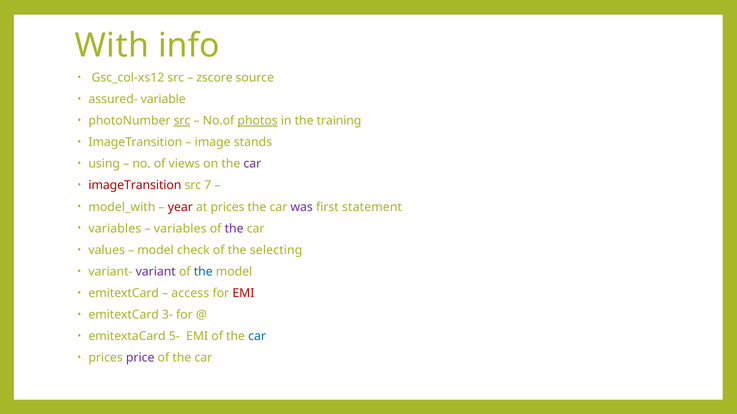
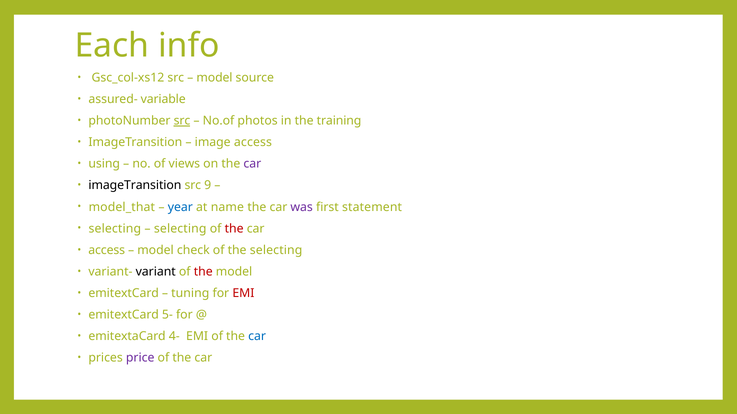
With: With -> Each
zscore at (215, 78): zscore -> model
photos underline: present -> none
image stands: stands -> access
imageTransition at (135, 186) colour: red -> black
7: 7 -> 9
model_with: model_with -> model_that
year colour: red -> blue
at prices: prices -> name
variables at (115, 229): variables -> selecting
variables at (180, 229): variables -> selecting
the at (234, 229) colour: purple -> red
values at (107, 250): values -> access
variant colour: purple -> black
the at (203, 272) colour: blue -> red
access: access -> tuning
3-: 3- -> 5-
5-: 5- -> 4-
